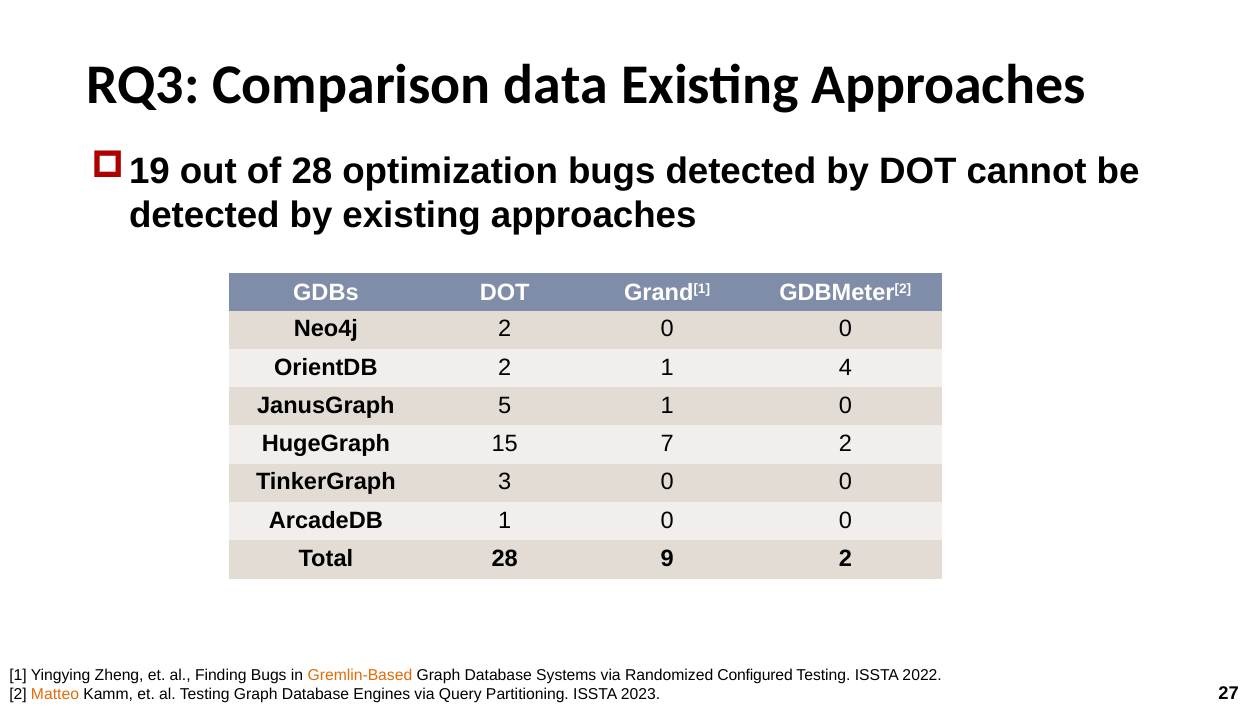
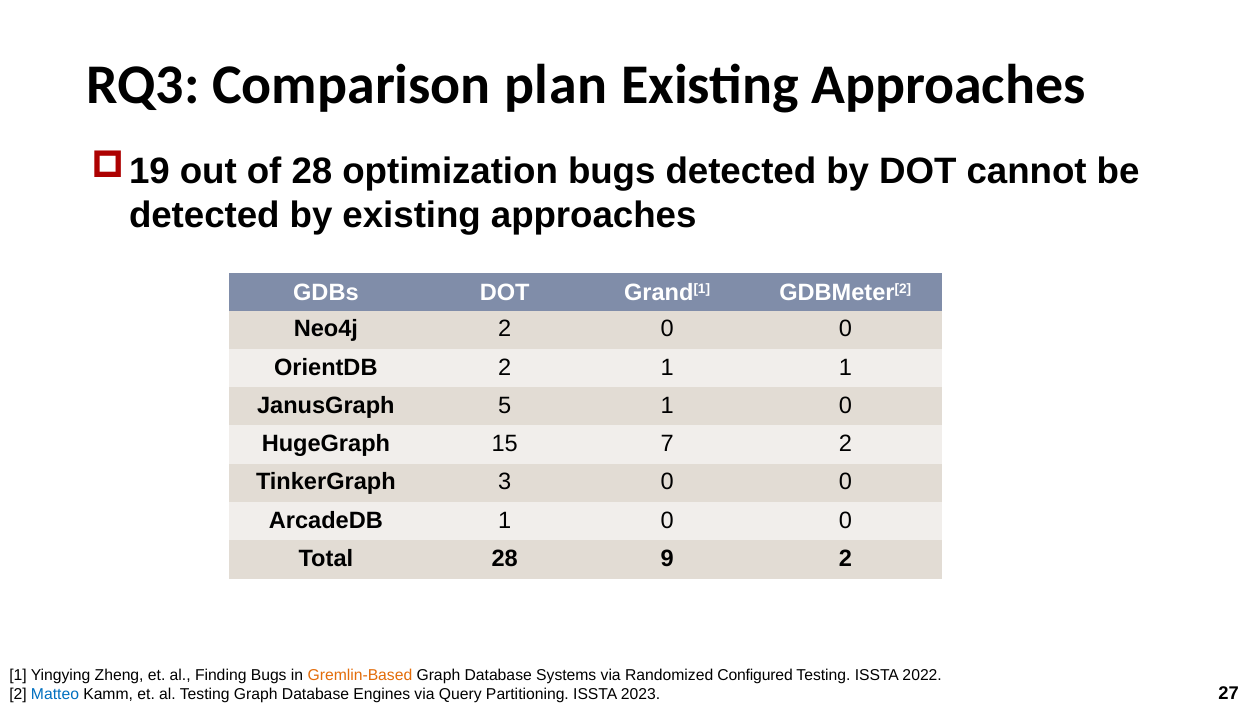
data: data -> plan
1 4: 4 -> 1
Matteo colour: orange -> blue
